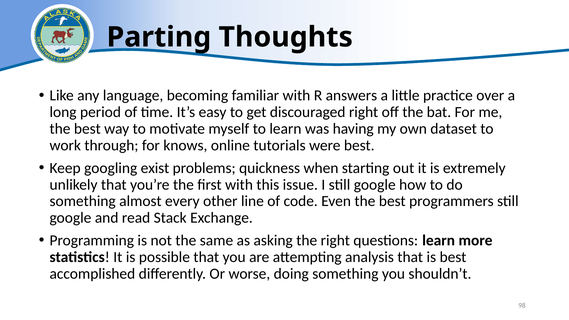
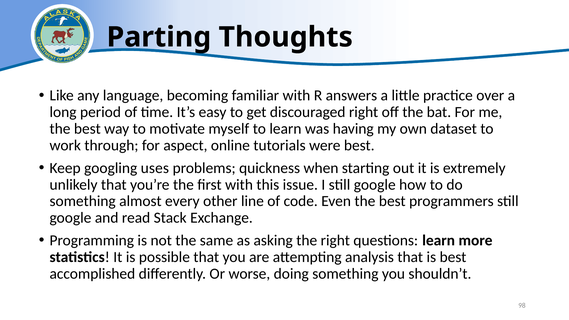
knows: knows -> aspect
exist: exist -> uses
